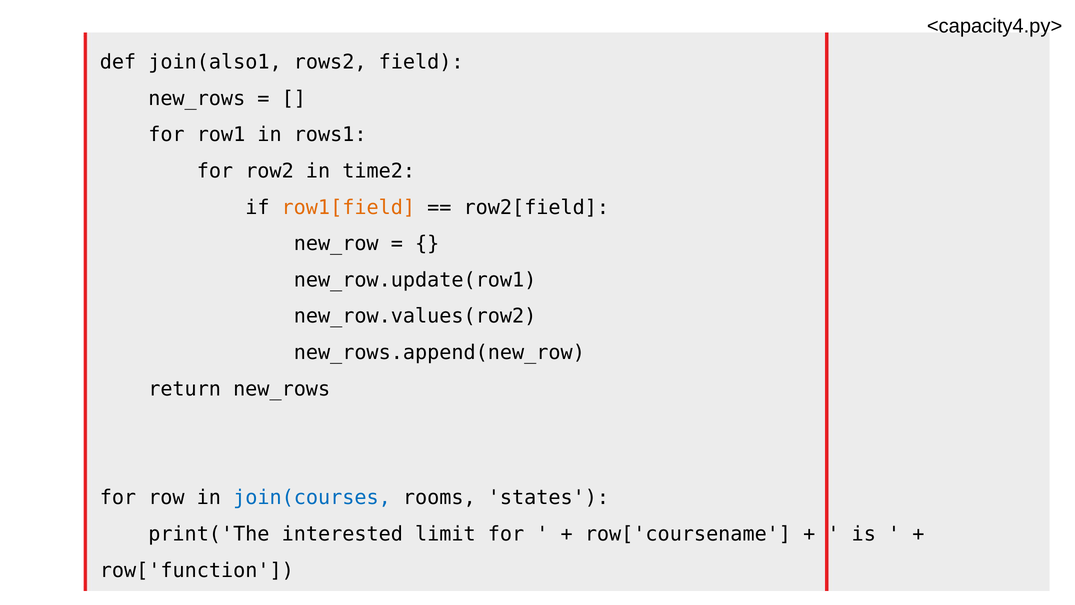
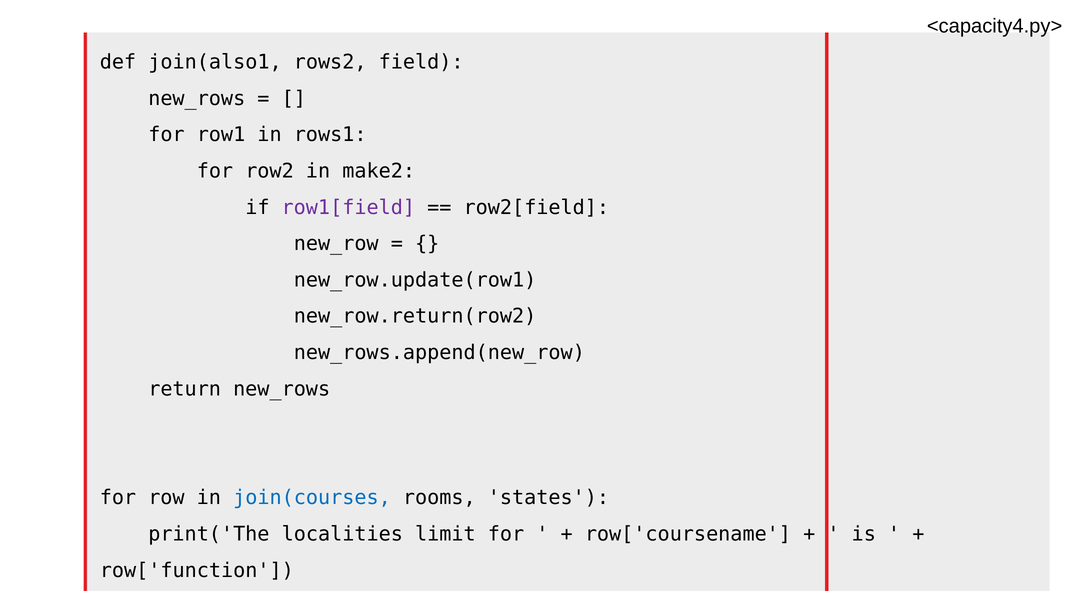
time2: time2 -> make2
row1[field colour: orange -> purple
new_row.values(row2: new_row.values(row2 -> new_row.return(row2
interested: interested -> localities
